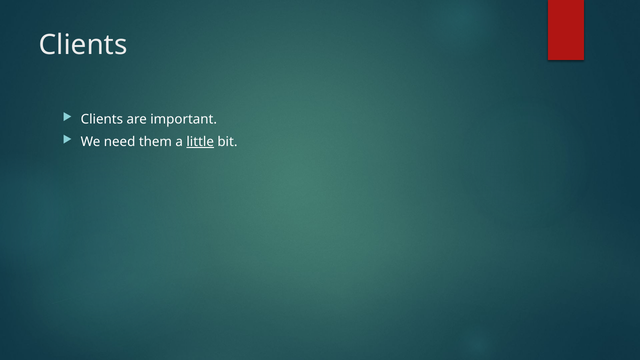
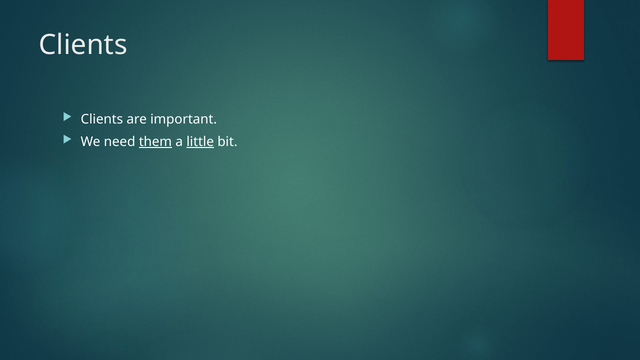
them underline: none -> present
